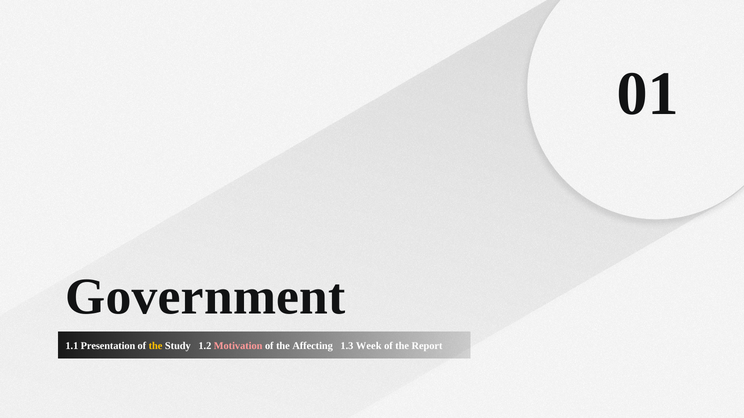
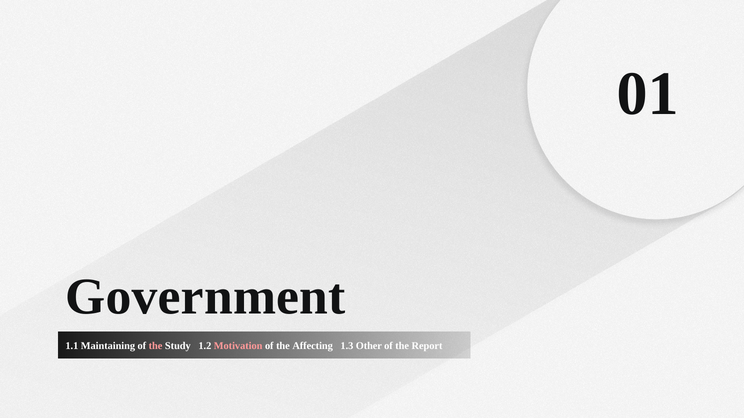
Presentation: Presentation -> Maintaining
the at (156, 346) colour: yellow -> pink
Week: Week -> Other
